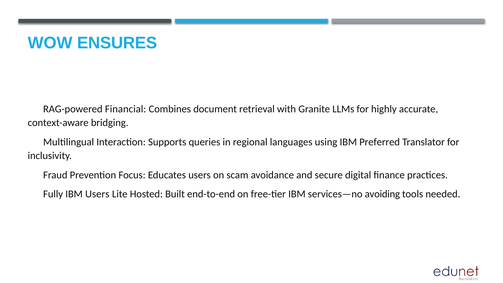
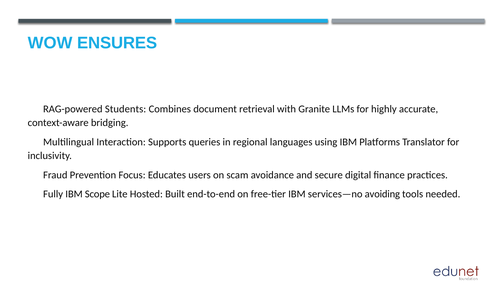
Financial: Financial -> Students
Preferred: Preferred -> Platforms
IBM Users: Users -> Scope
